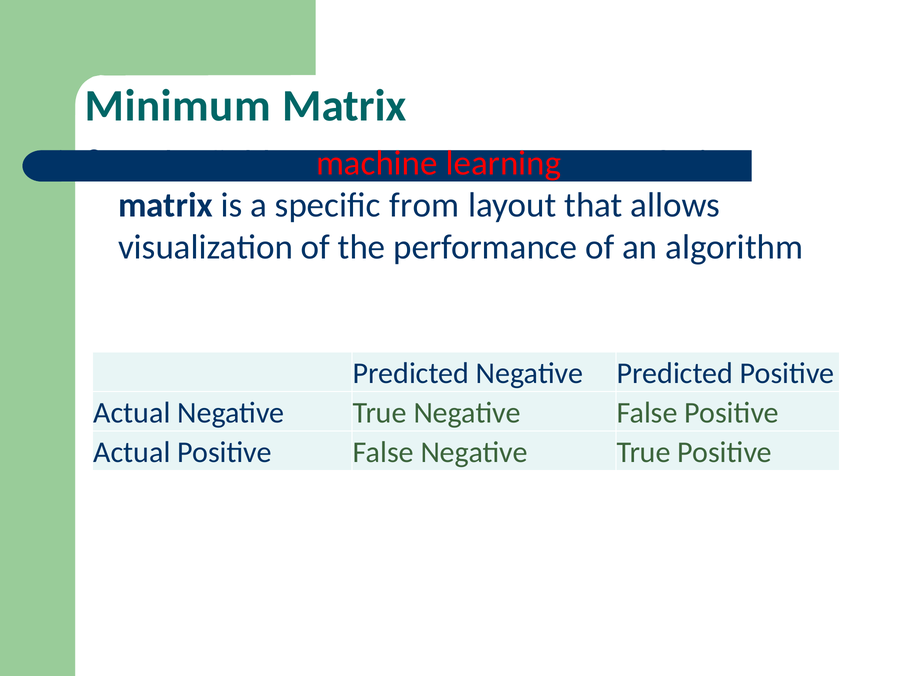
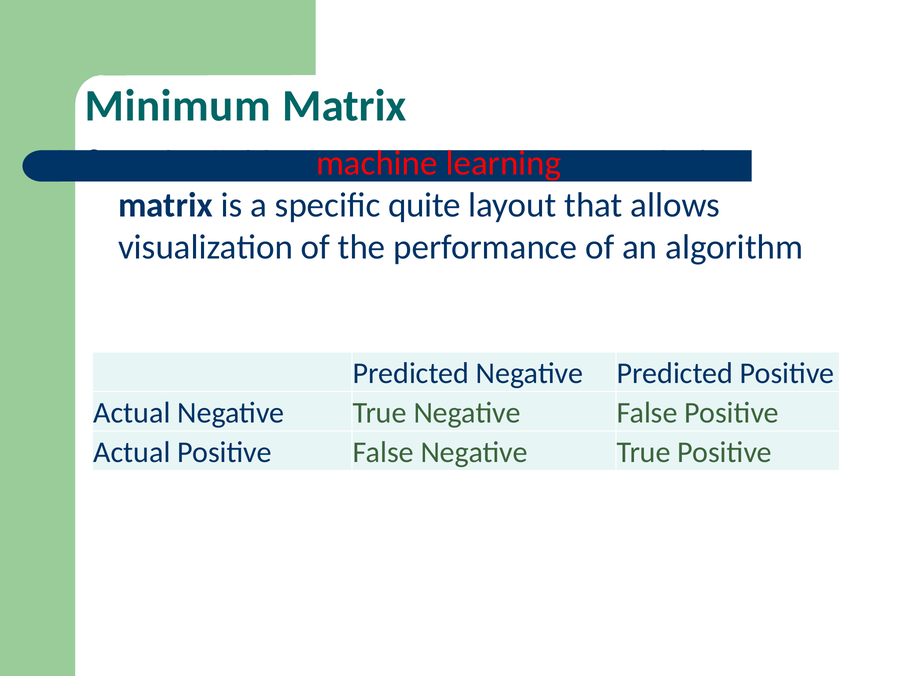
from: from -> quite
